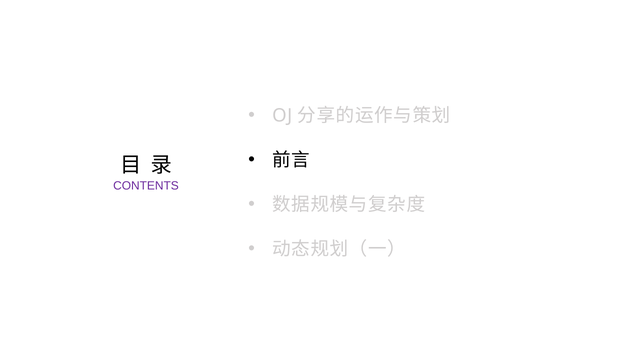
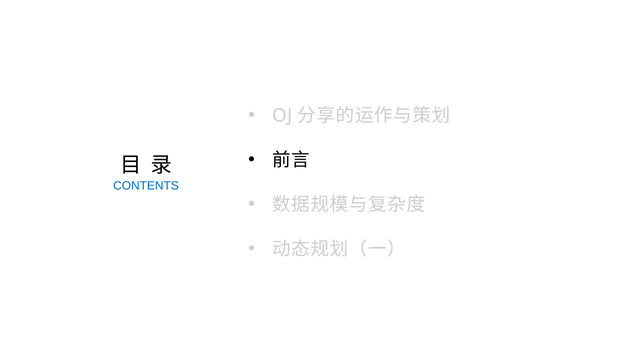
CONTENTS colour: purple -> blue
